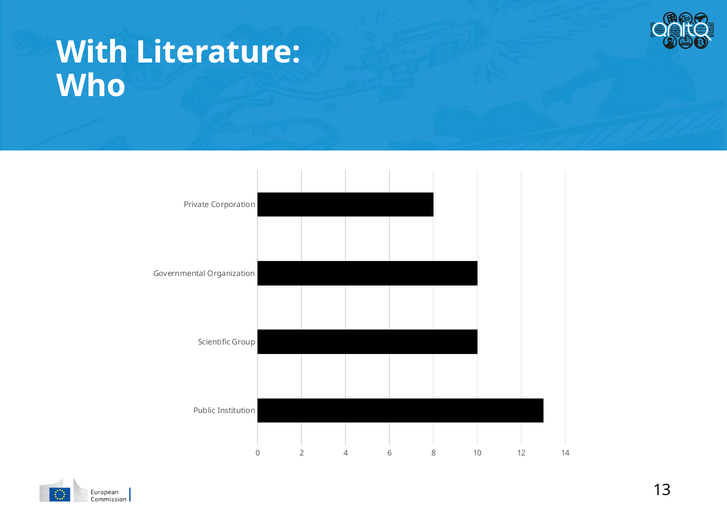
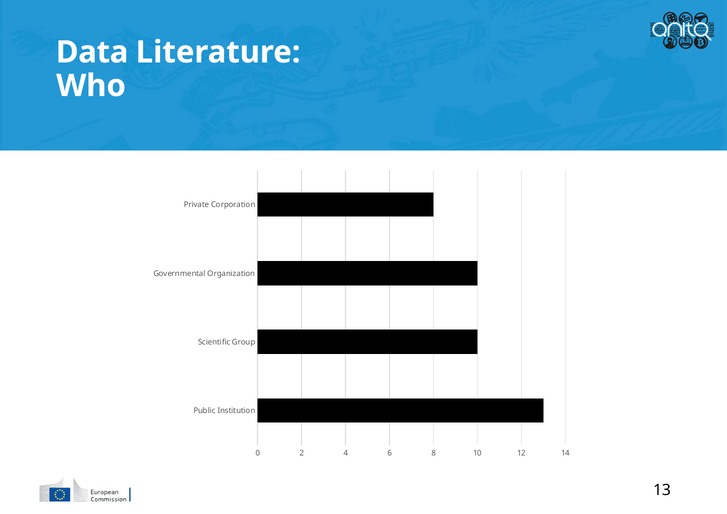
With: With -> Data
